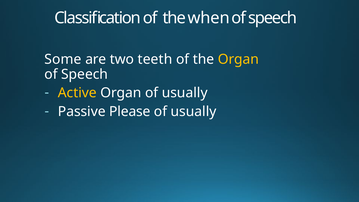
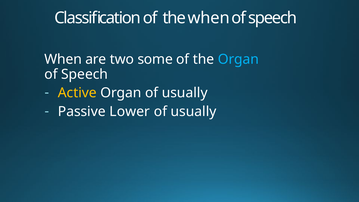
Some at (63, 59): Some -> When
teeth: teeth -> some
Organ at (238, 59) colour: yellow -> light blue
Please: Please -> Lower
